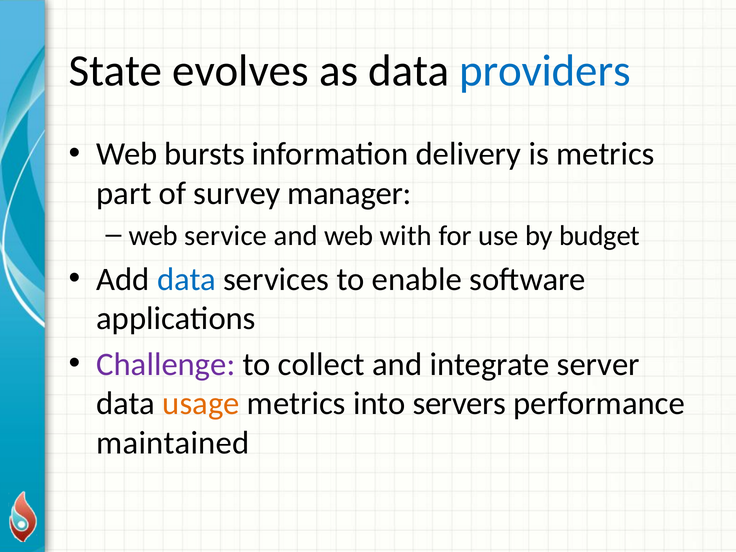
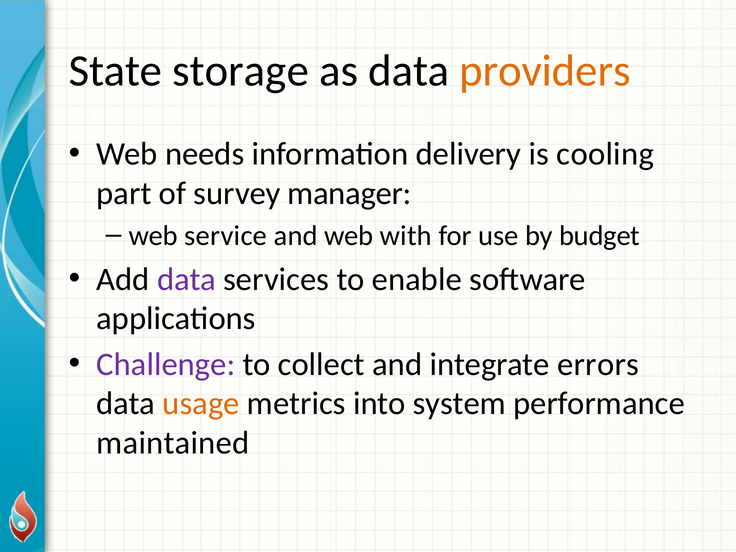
evolves: evolves -> storage
providers colour: blue -> orange
bursts: bursts -> needs
is metrics: metrics -> cooling
data at (187, 279) colour: blue -> purple
server: server -> errors
servers: servers -> system
